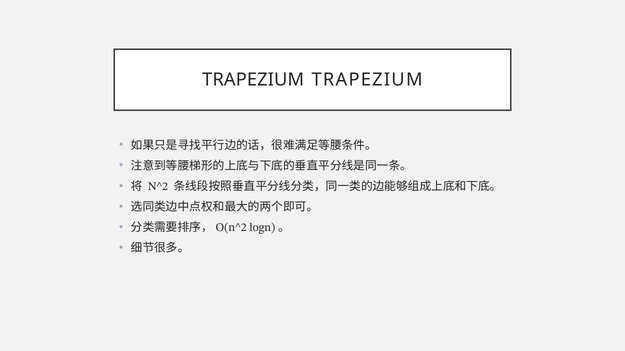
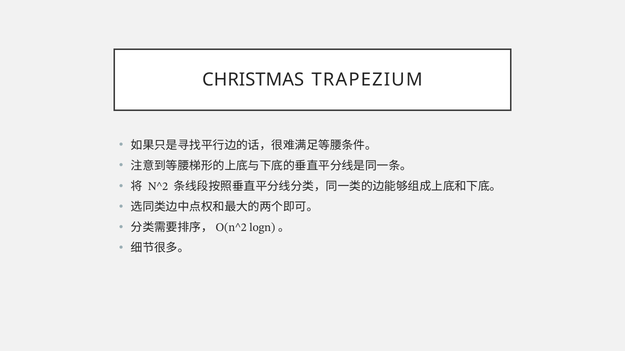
TRAPEZIUM at (253, 80): TRAPEZIUM -> CHRISTMAS
